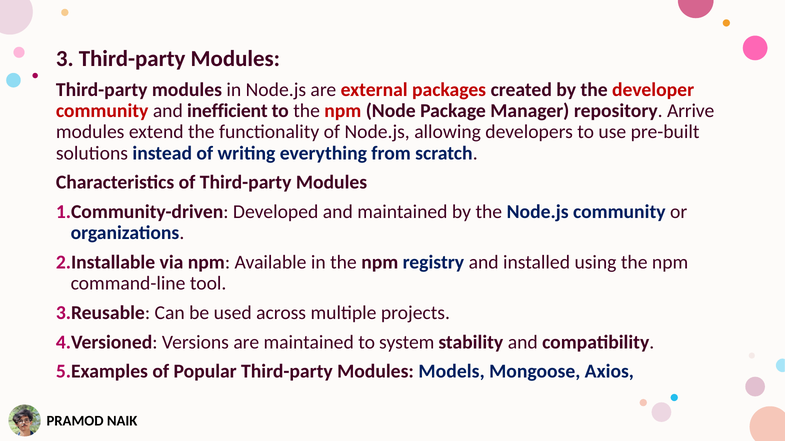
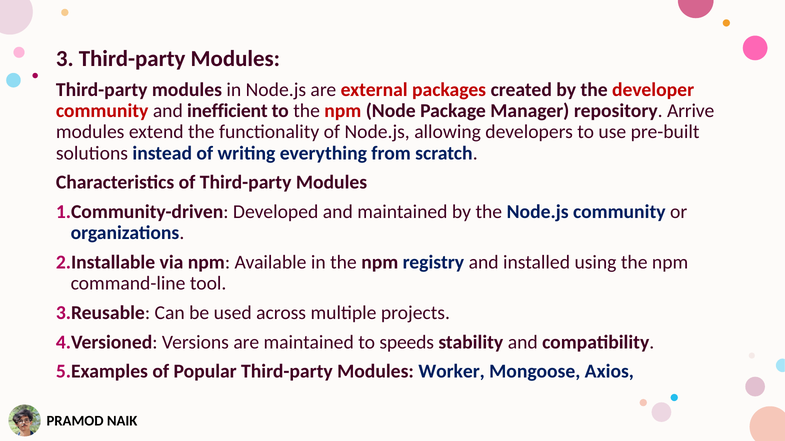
system: system -> speeds
Models: Models -> Worker
